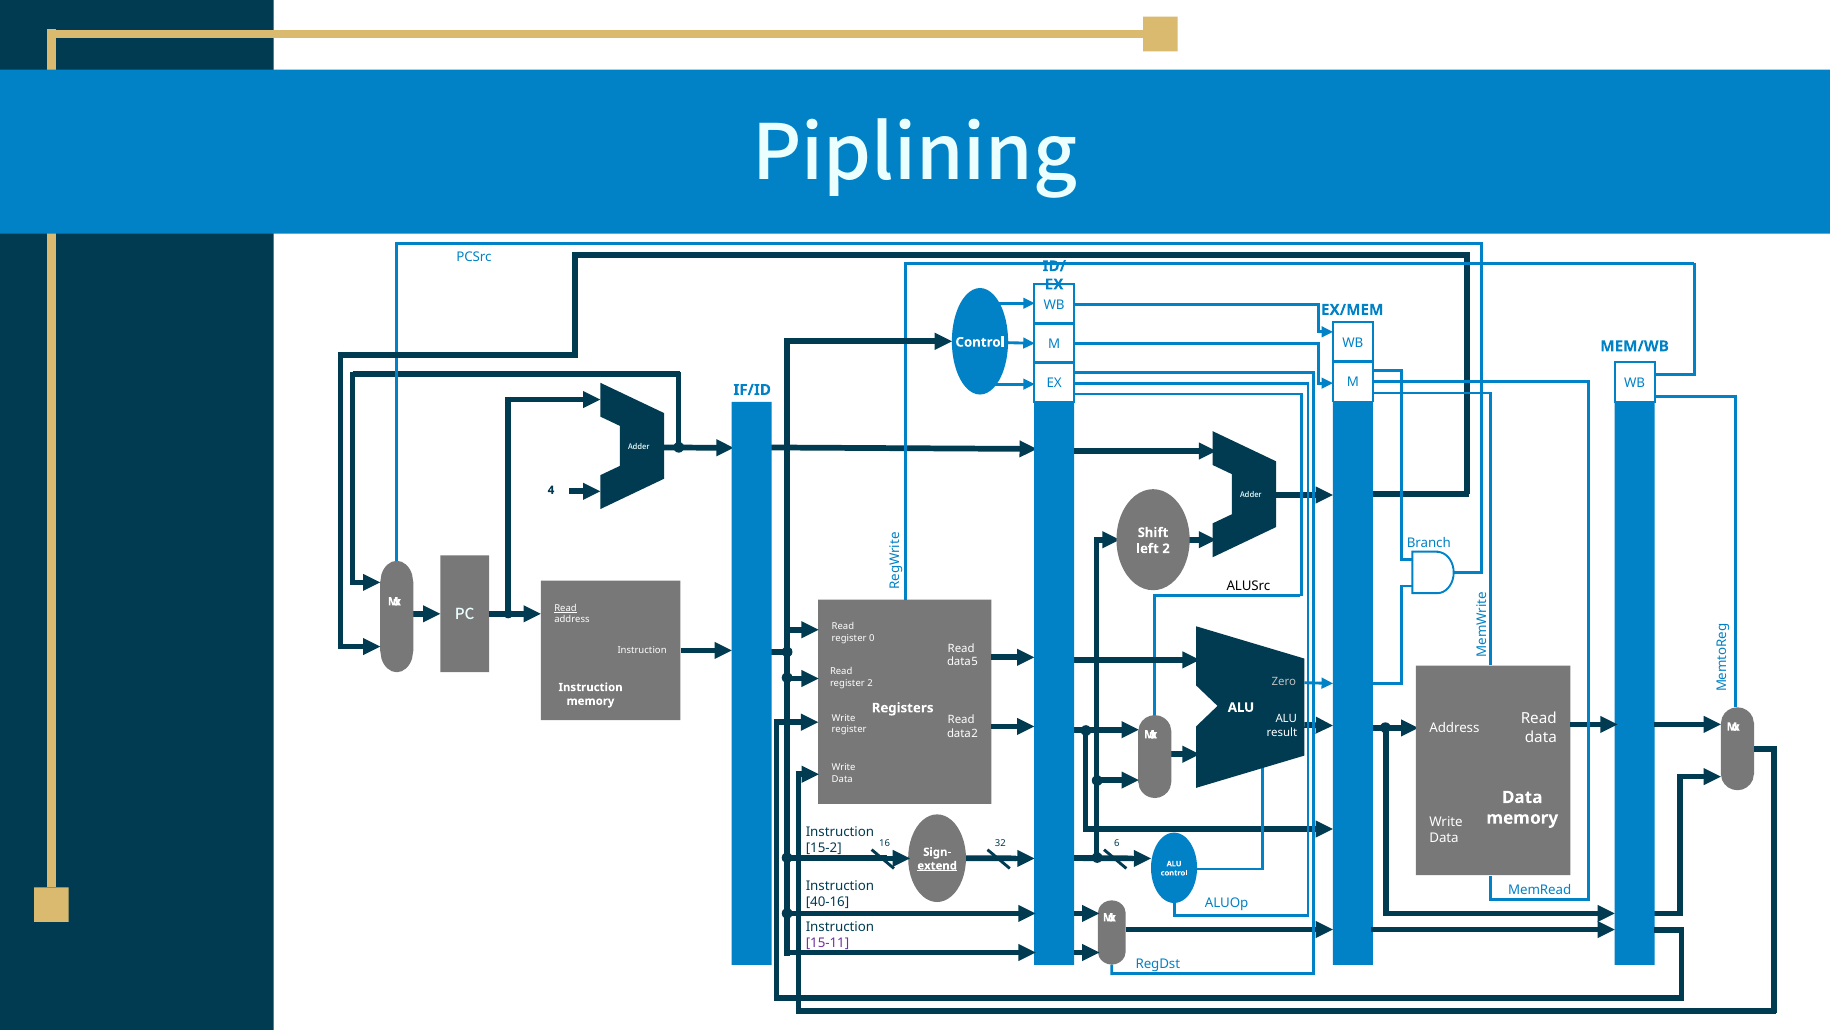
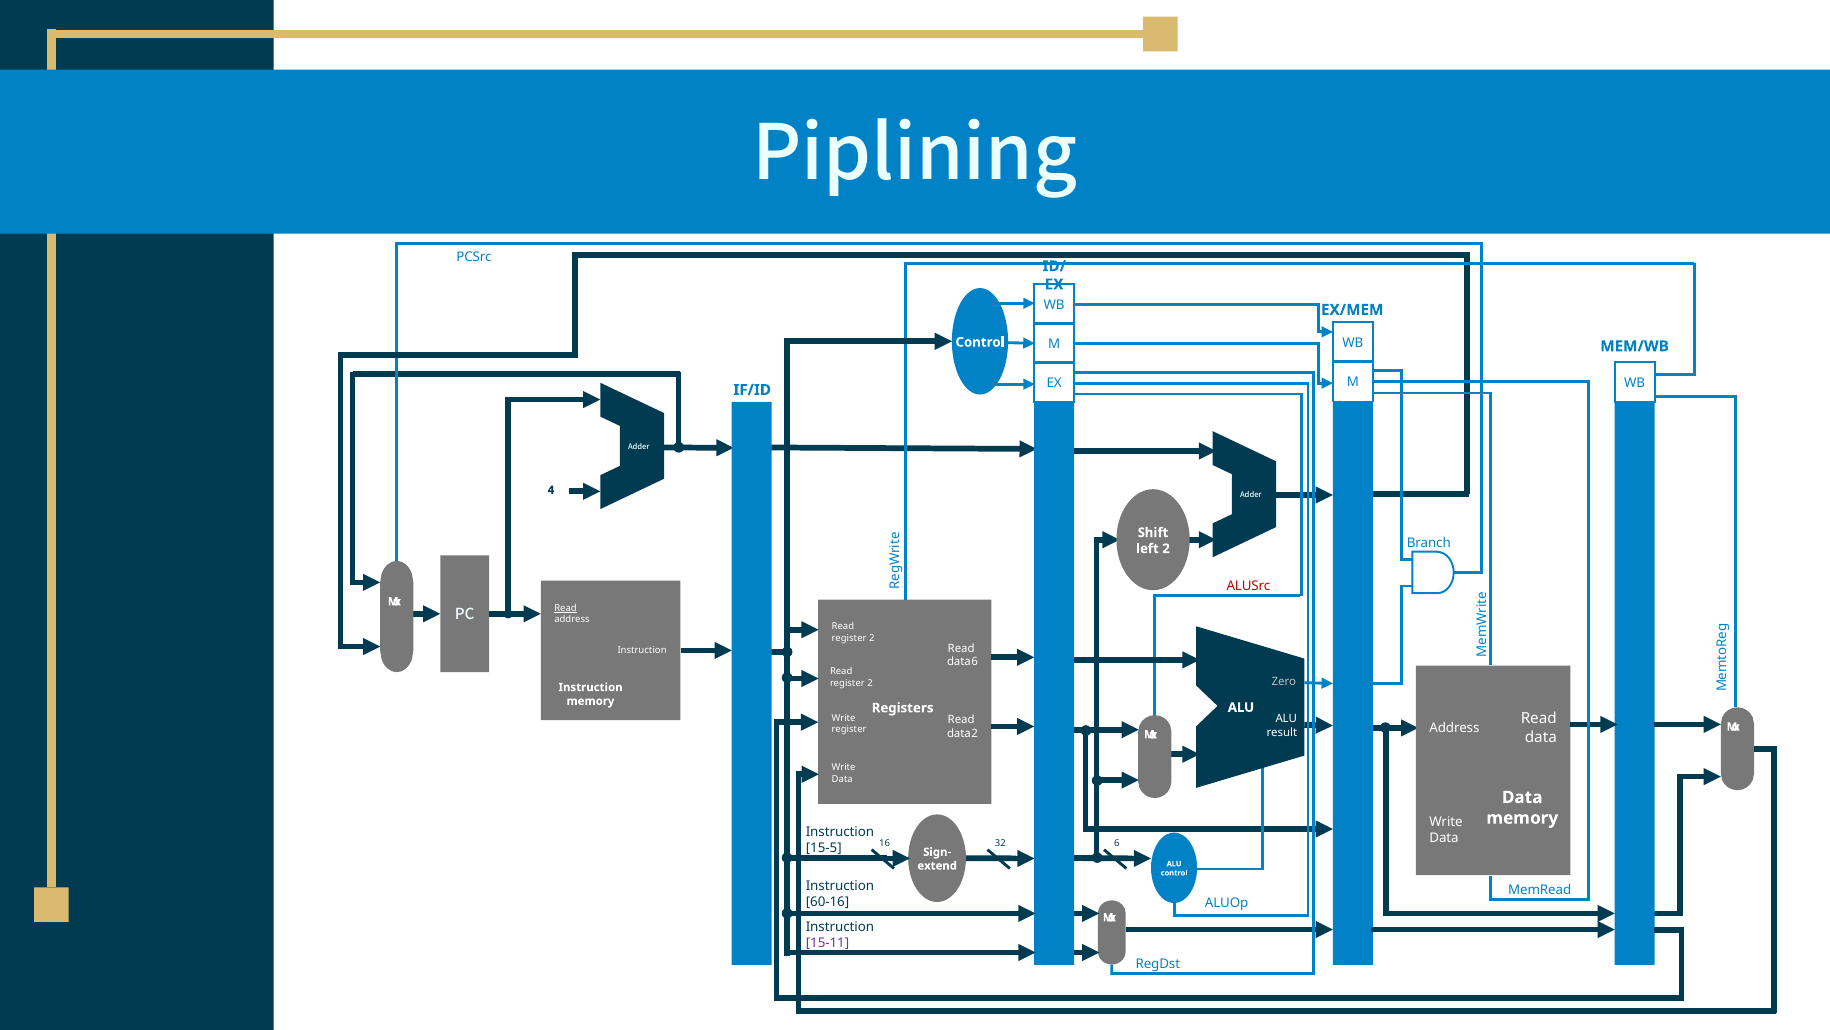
ALUSrc colour: black -> red
0 at (872, 638): 0 -> 2
data 5: 5 -> 6
15-2: 15-2 -> 15-5
extend underline: present -> none
40-16: 40-16 -> 60-16
